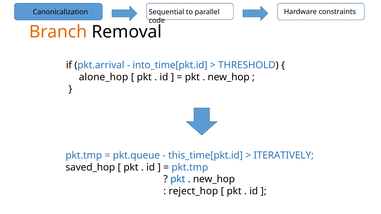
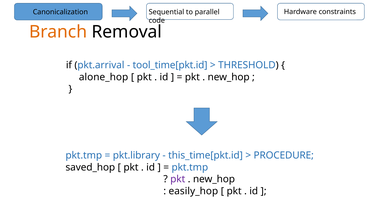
into_time[pkt.id: into_time[pkt.id -> tool_time[pkt.id
pkt.queue: pkt.queue -> pkt.library
ITERATIVELY: ITERATIVELY -> PROCEDURE
pkt at (178, 179) colour: blue -> purple
reject_hop: reject_hop -> easily_hop
